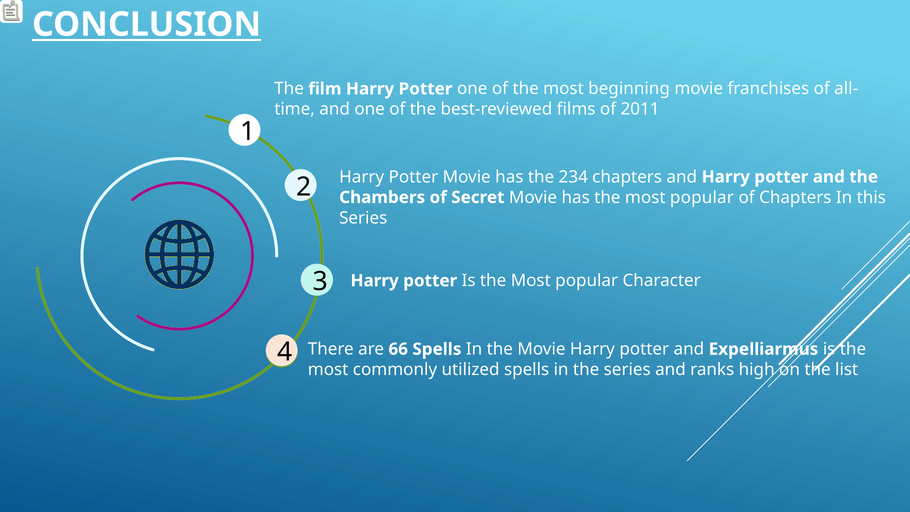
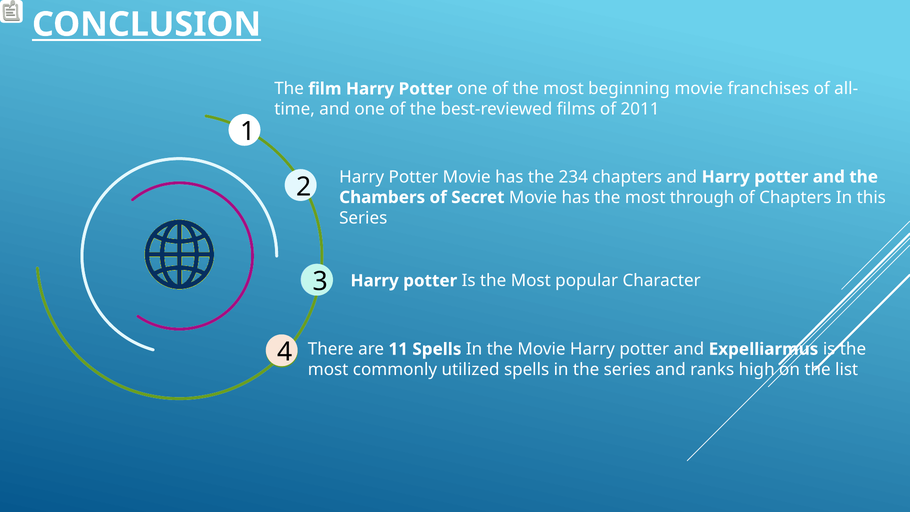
has the most popular: popular -> through
66: 66 -> 11
